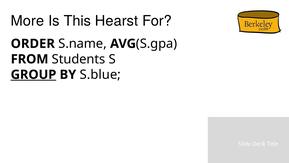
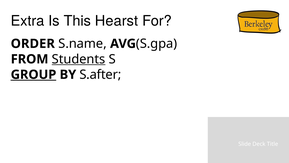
More: More -> Extra
Students underline: none -> present
S.blue: S.blue -> S.after
